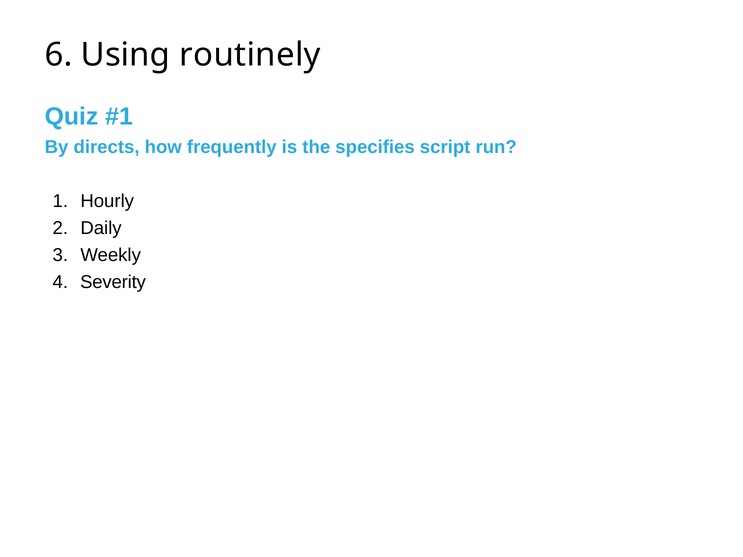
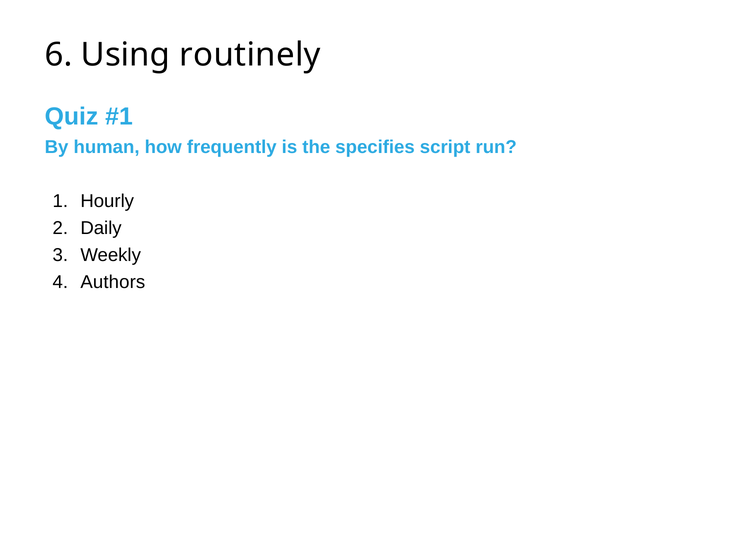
directs: directs -> human
Severity: Severity -> Authors
